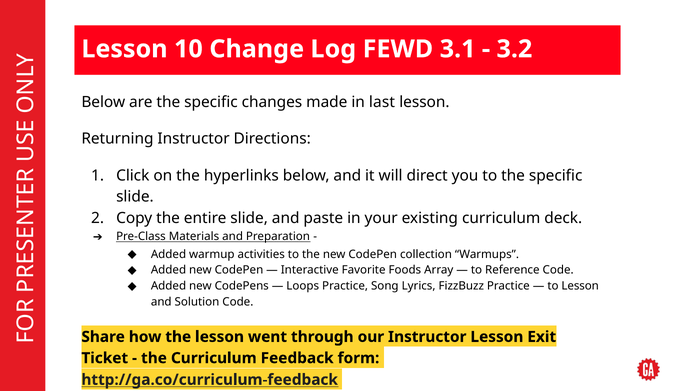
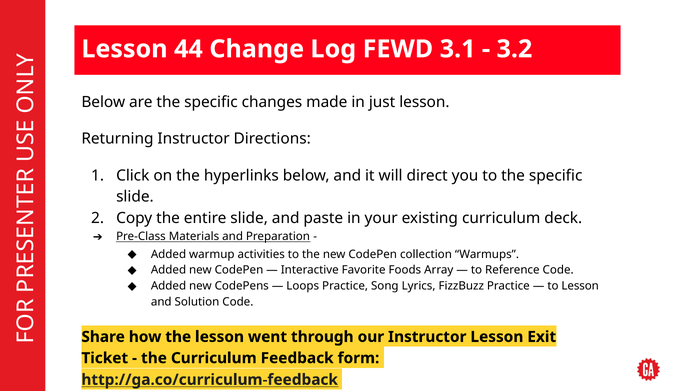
10: 10 -> 44
last: last -> just
